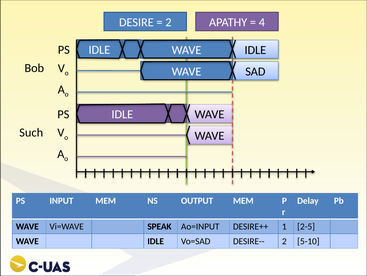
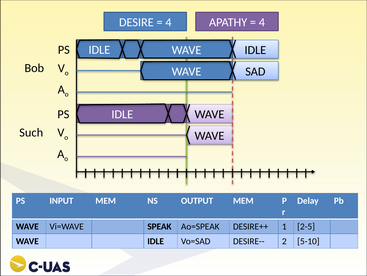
2 at (168, 22): 2 -> 4
Ao=INPUT: Ao=INPUT -> Ao=SPEAK
